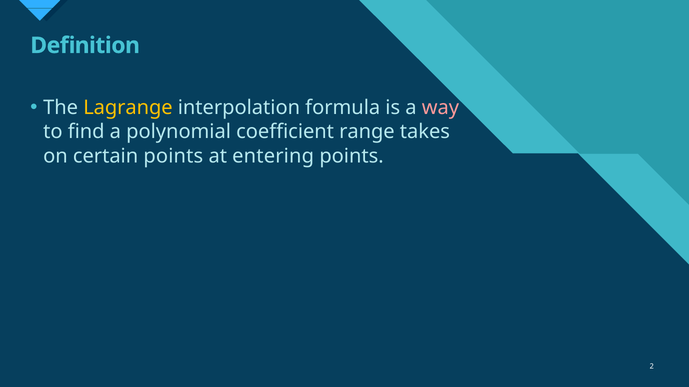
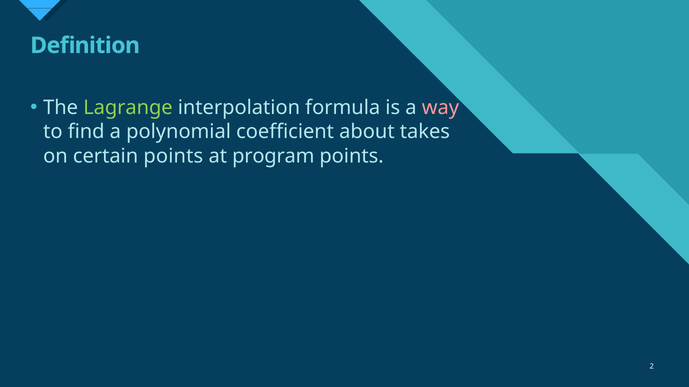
Lagrange colour: yellow -> light green
range: range -> about
entering: entering -> program
